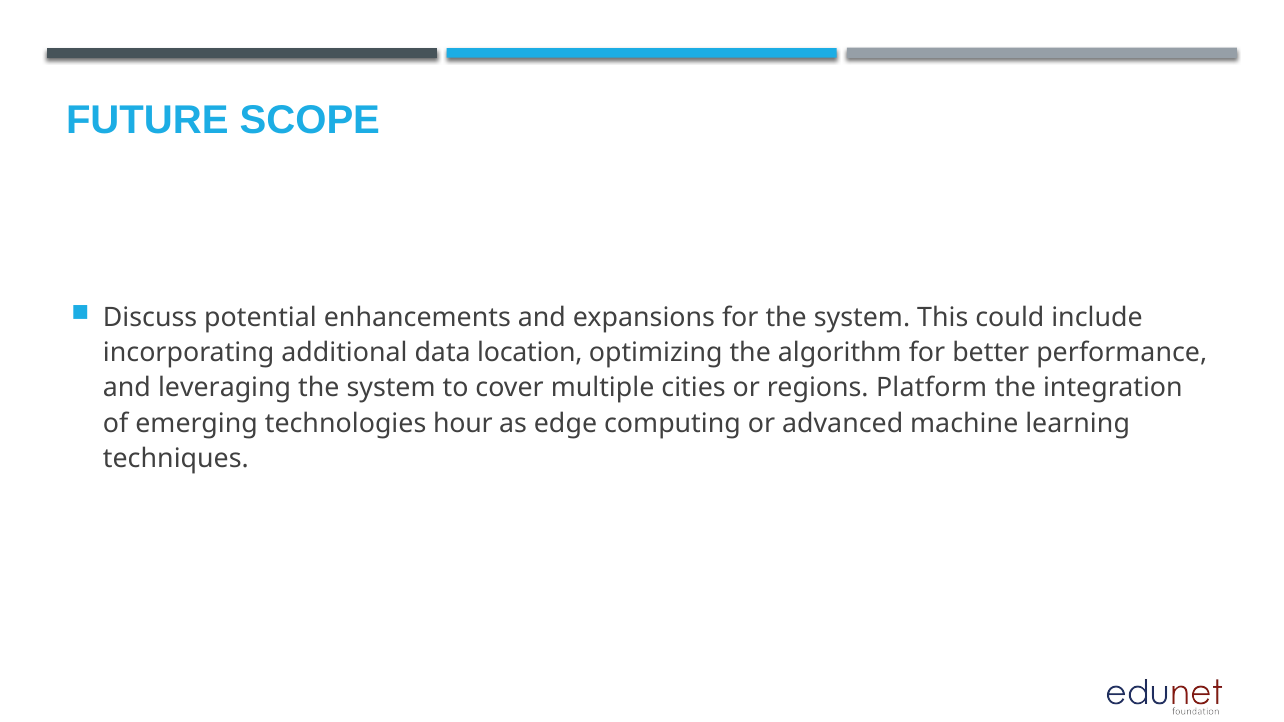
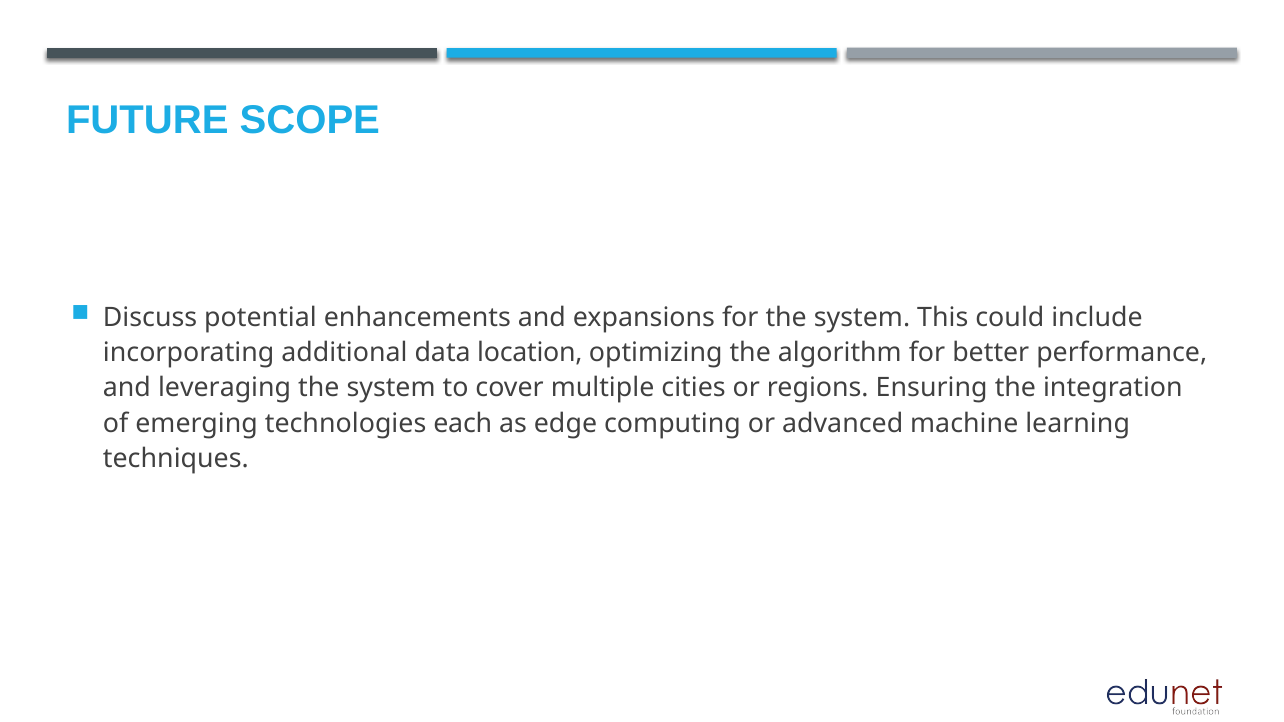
Platform: Platform -> Ensuring
hour: hour -> each
